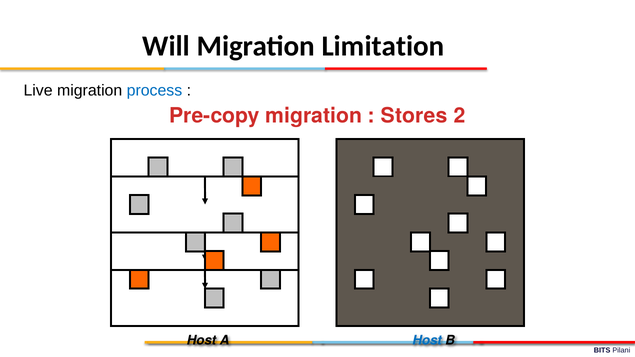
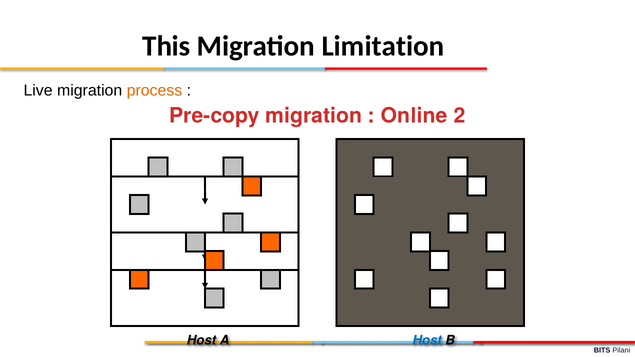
Will: Will -> This
process colour: blue -> orange
Stores: Stores -> Online
